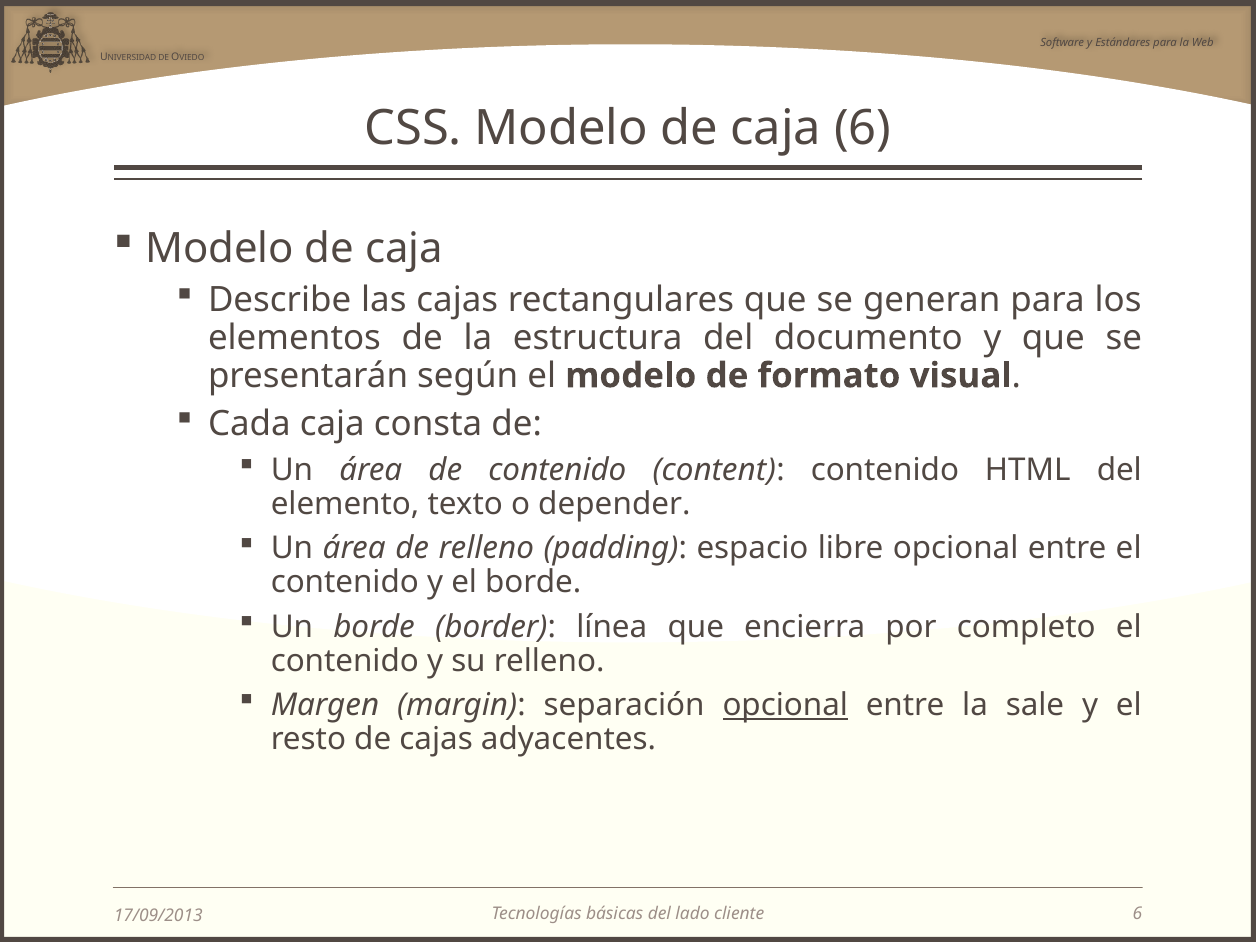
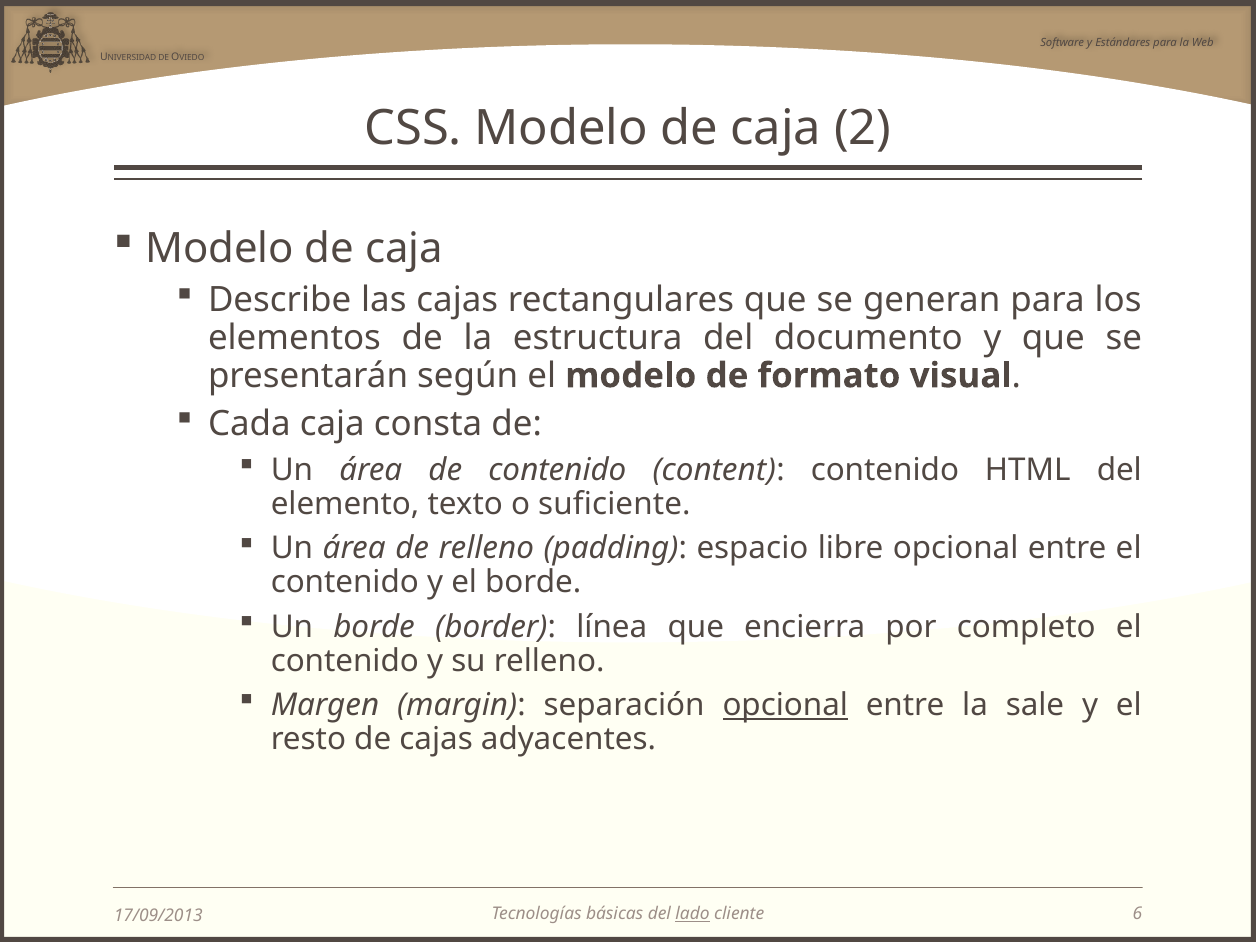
caja 6: 6 -> 2
depender: depender -> suficiente
lado underline: none -> present
